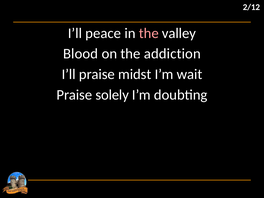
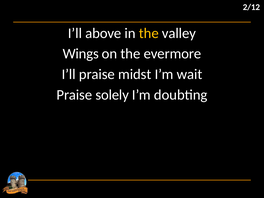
peace: peace -> above
the at (149, 33) colour: pink -> yellow
Blood: Blood -> Wings
addiction: addiction -> evermore
